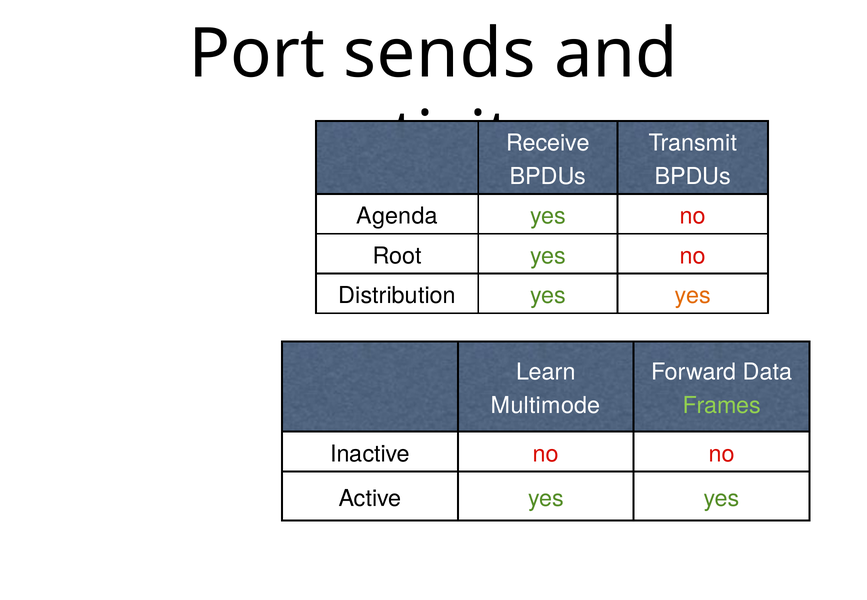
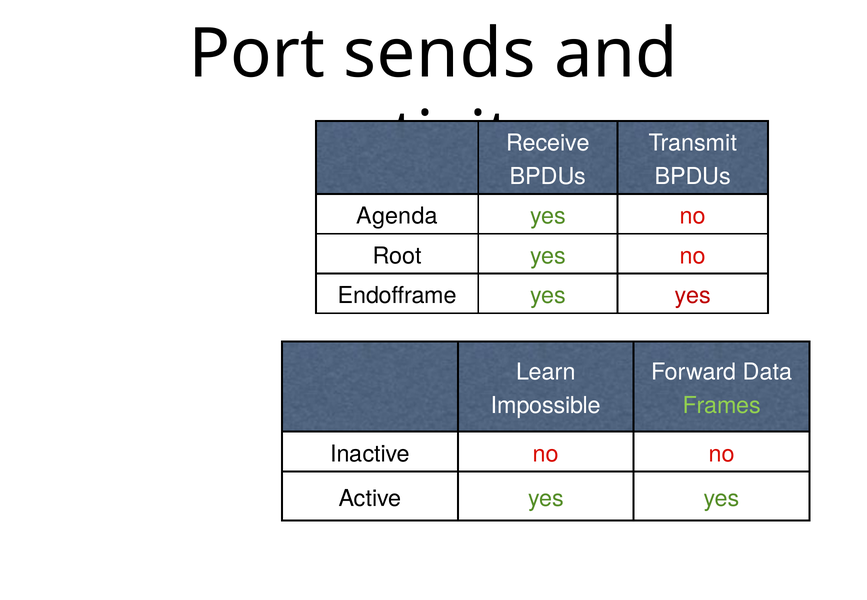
Distribution: Distribution -> Endofframe
yes at (693, 296) colour: orange -> red
Multimode: Multimode -> Impossible
